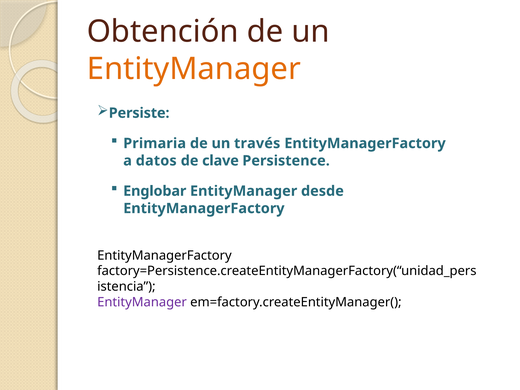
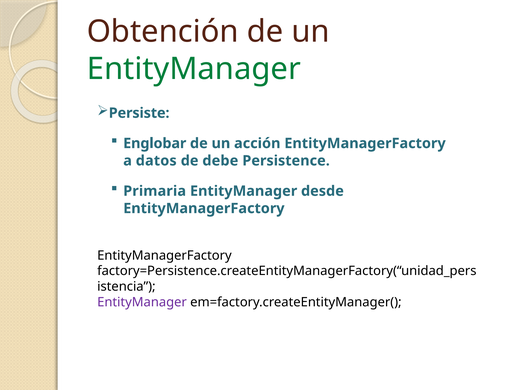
EntityManager at (194, 69) colour: orange -> green
Primaria: Primaria -> Englobar
través: través -> acción
clave: clave -> debe
Englobar: Englobar -> Primaria
